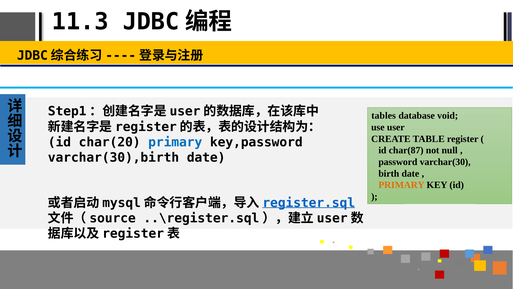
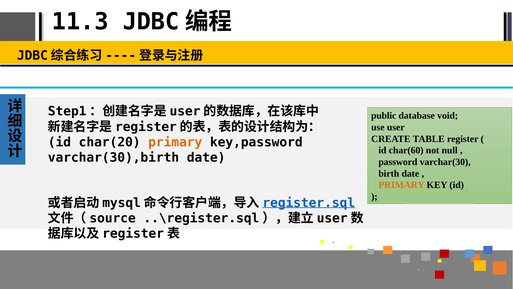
tables: tables -> public
primary at (175, 142) colour: blue -> orange
char(87: char(87 -> char(60
